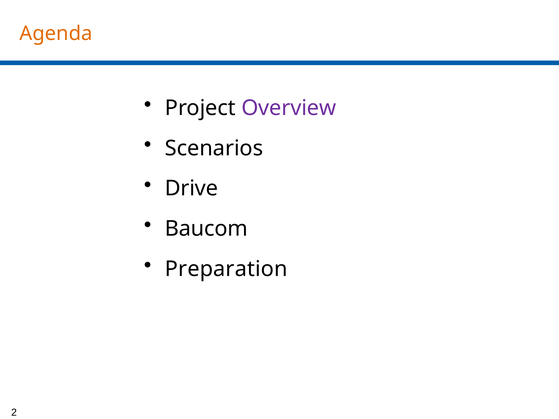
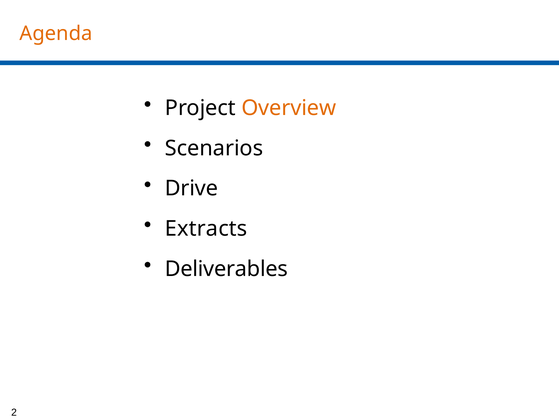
Overview colour: purple -> orange
Baucom: Baucom -> Extracts
Preparation: Preparation -> Deliverables
